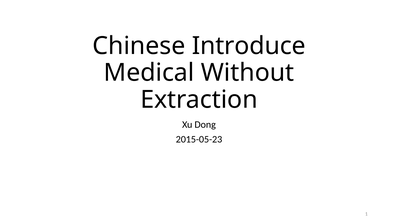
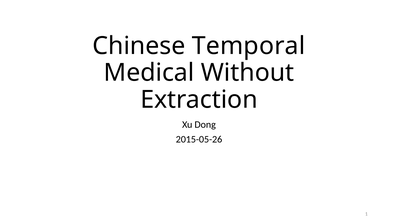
Introduce: Introduce -> Temporal
2015-05-23: 2015-05-23 -> 2015-05-26
